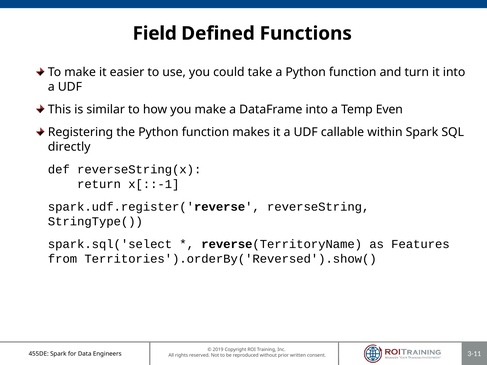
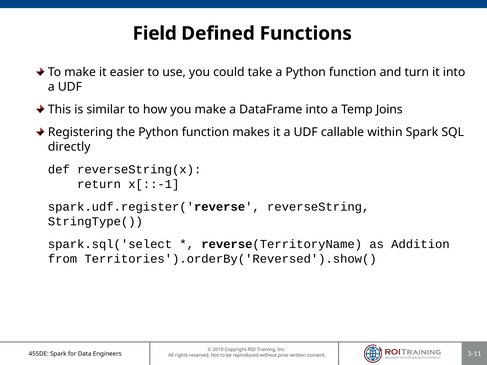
Even: Even -> Joins
Features: Features -> Addition
